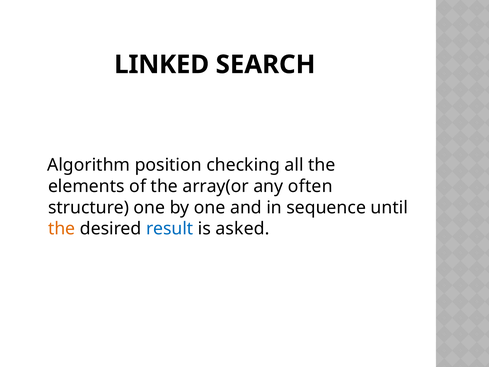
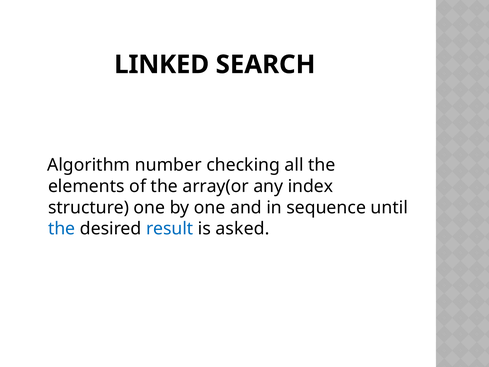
position: position -> number
often: often -> index
the at (62, 229) colour: orange -> blue
